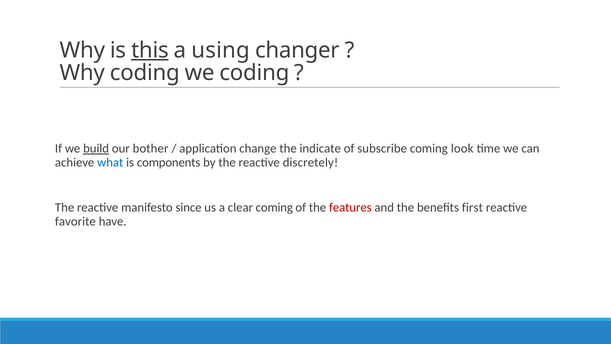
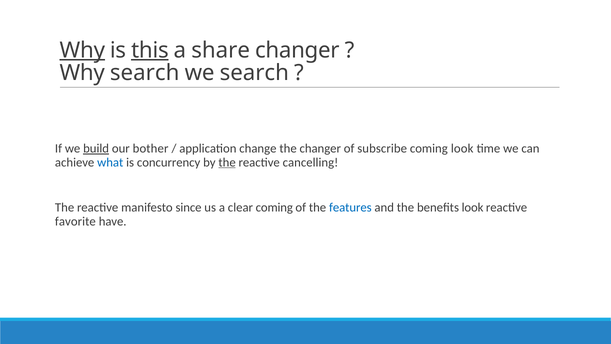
Why at (82, 50) underline: none -> present
using: using -> share
Why coding: coding -> search
we coding: coding -> search
the indicate: indicate -> changer
components: components -> concurrency
the at (227, 162) underline: none -> present
discretely: discretely -> cancelling
features colour: red -> blue
benefits first: first -> look
